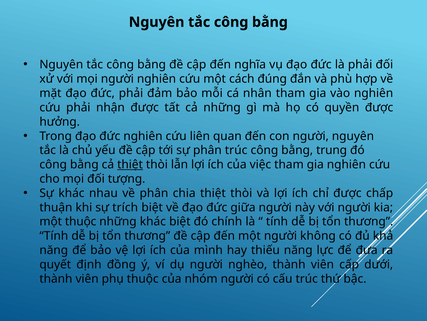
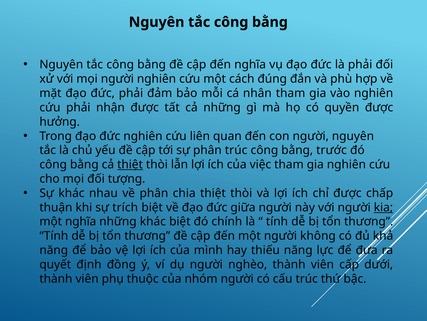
trung: trung -> trước
kia underline: none -> present
một thuộc: thuộc -> nghĩa
